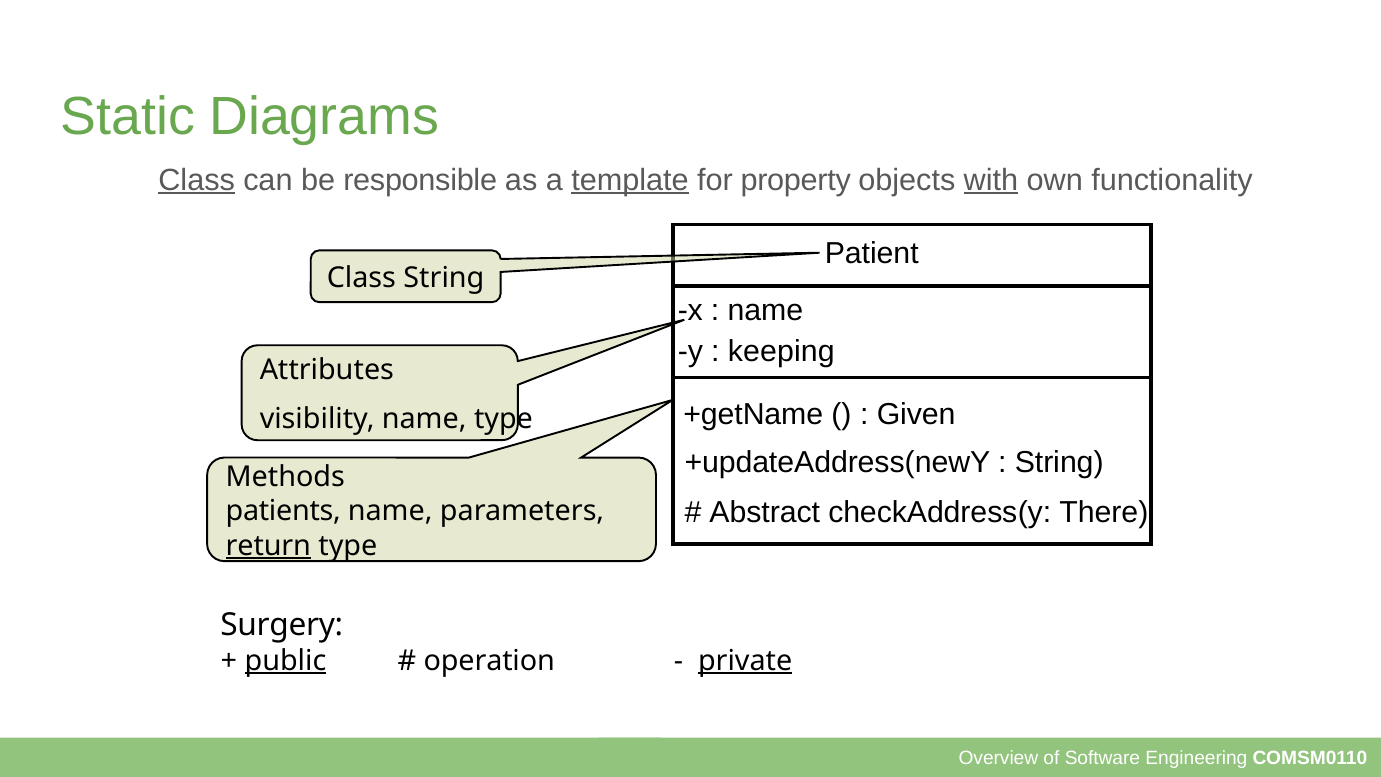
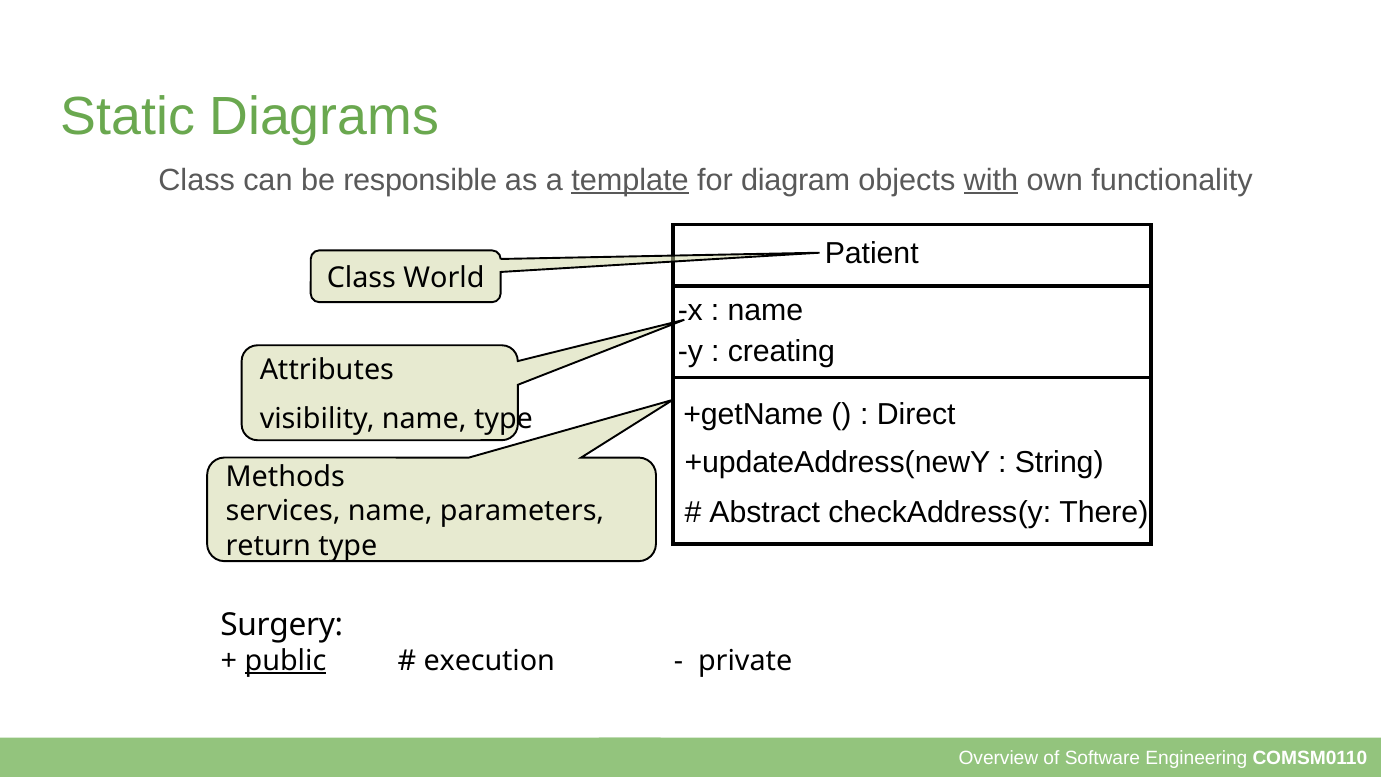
Class at (197, 180) underline: present -> none
property: property -> diagram
Class String: String -> World
keeping: keeping -> creating
Given: Given -> Direct
patients: patients -> services
return underline: present -> none
operation: operation -> execution
private underline: present -> none
